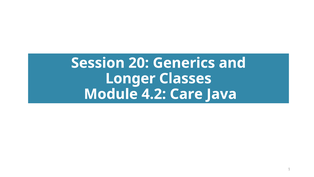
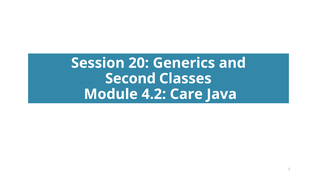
Longer: Longer -> Second
